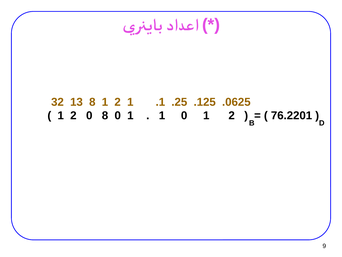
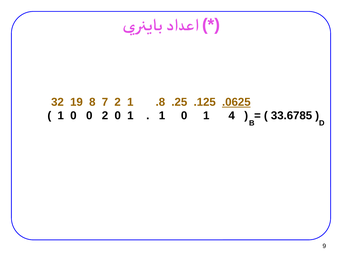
13: 13 -> 19
8 1: 1 -> 7
.1: .1 -> .8
.0625 underline: none -> present
2 at (73, 115): 2 -> 0
0 8: 8 -> 2
0 1 2: 2 -> 4
76.2201: 76.2201 -> 33.6785
